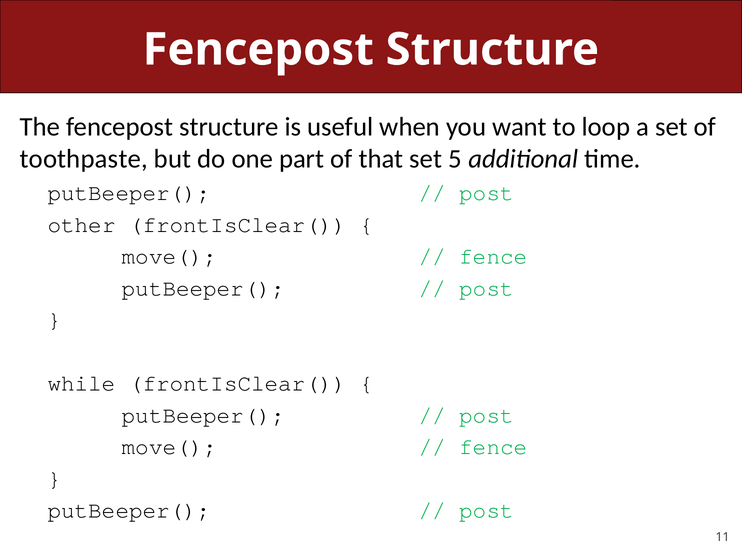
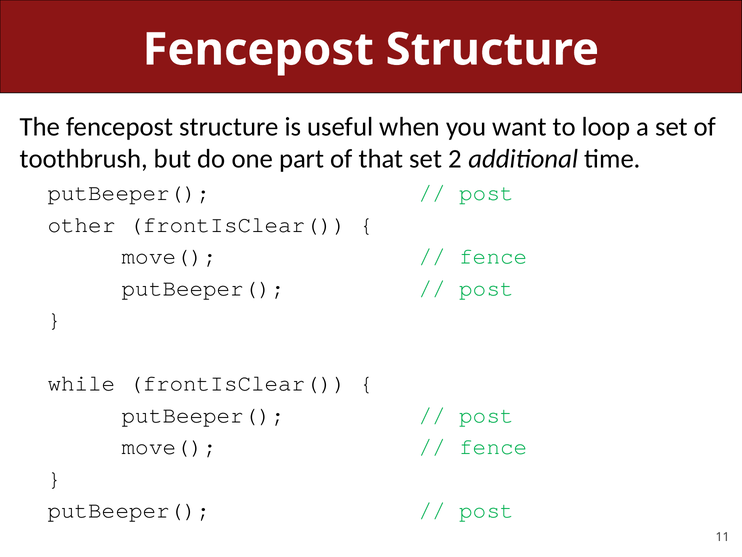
toothpaste: toothpaste -> toothbrush
5: 5 -> 2
